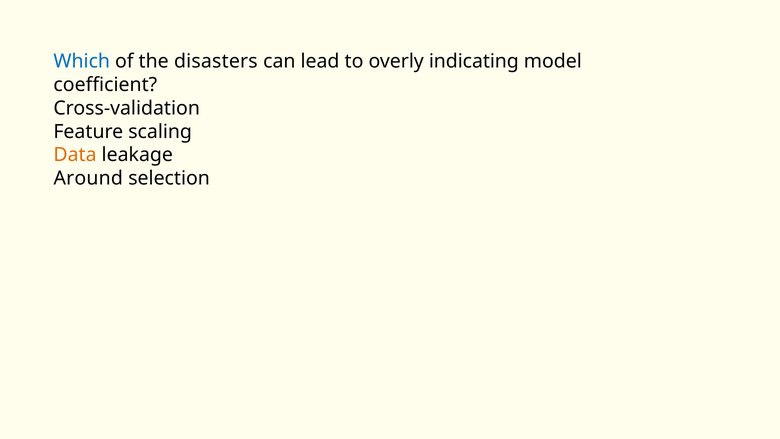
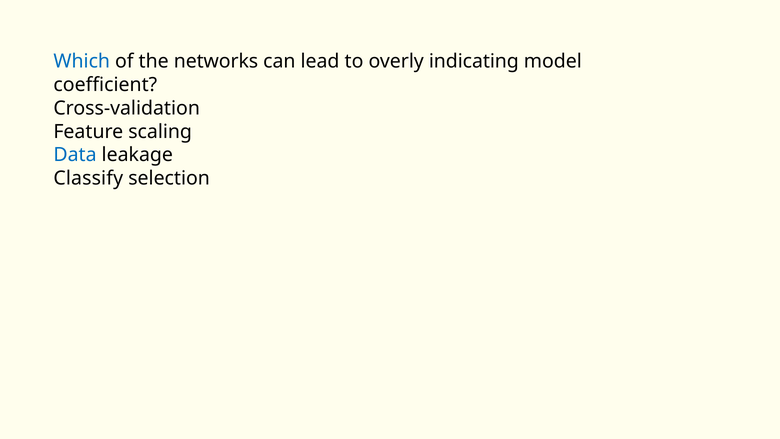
disasters: disasters -> networks
Data colour: orange -> blue
Around: Around -> Classify
